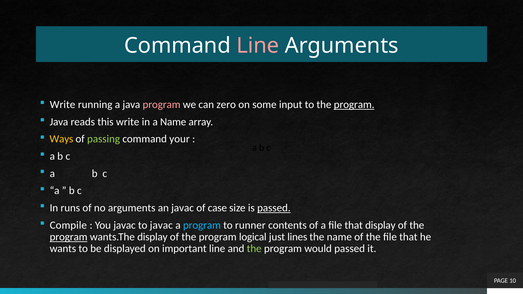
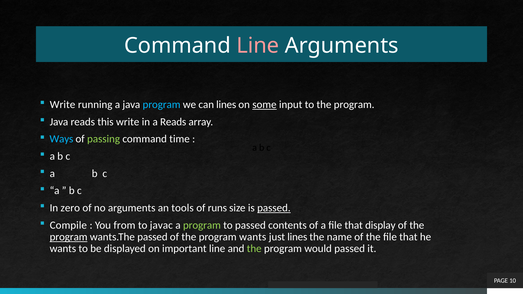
program at (162, 105) colour: pink -> light blue
can zero: zero -> lines
some underline: none -> present
program at (354, 105) underline: present -> none
a Name: Name -> Reads
Ways colour: yellow -> light blue
your: your -> time
runs: runs -> zero
an javac: javac -> tools
case: case -> runs
You javac: javac -> from
program at (202, 225) colour: light blue -> light green
to runner: runner -> passed
wants.The display: display -> passed
program logical: logical -> wants
